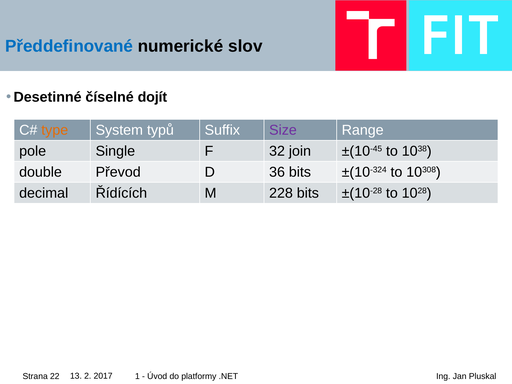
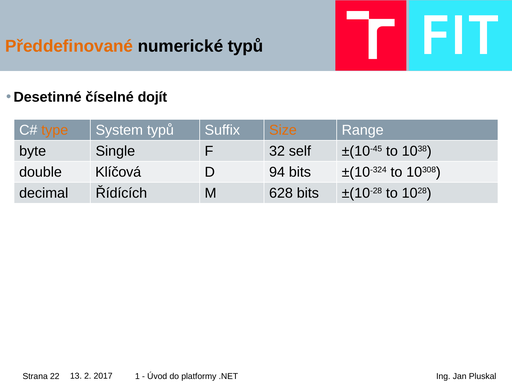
Předdefinované colour: blue -> orange
numerické slov: slov -> typů
Size colour: purple -> orange
pole: pole -> byte
join: join -> self
Převod: Převod -> Klíčová
36: 36 -> 94
228: 228 -> 628
